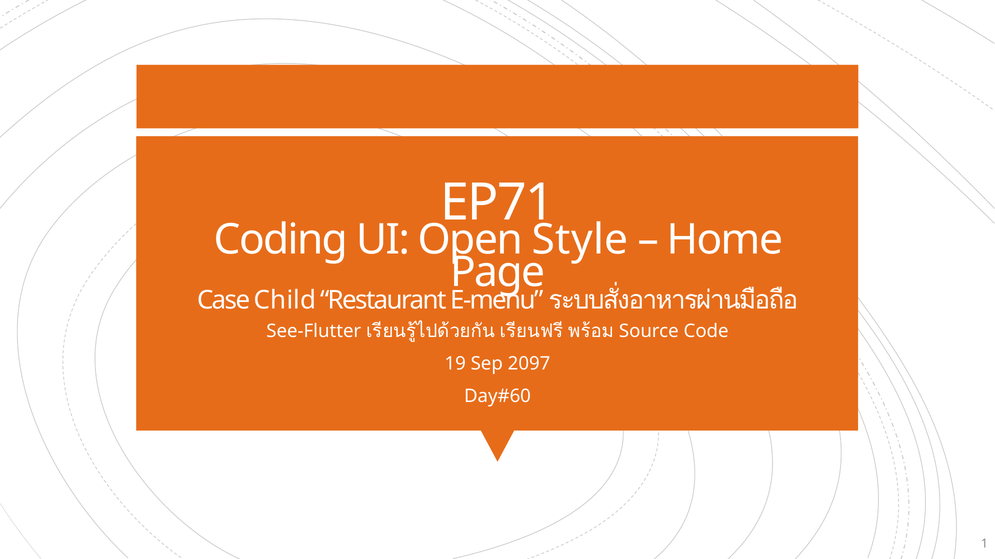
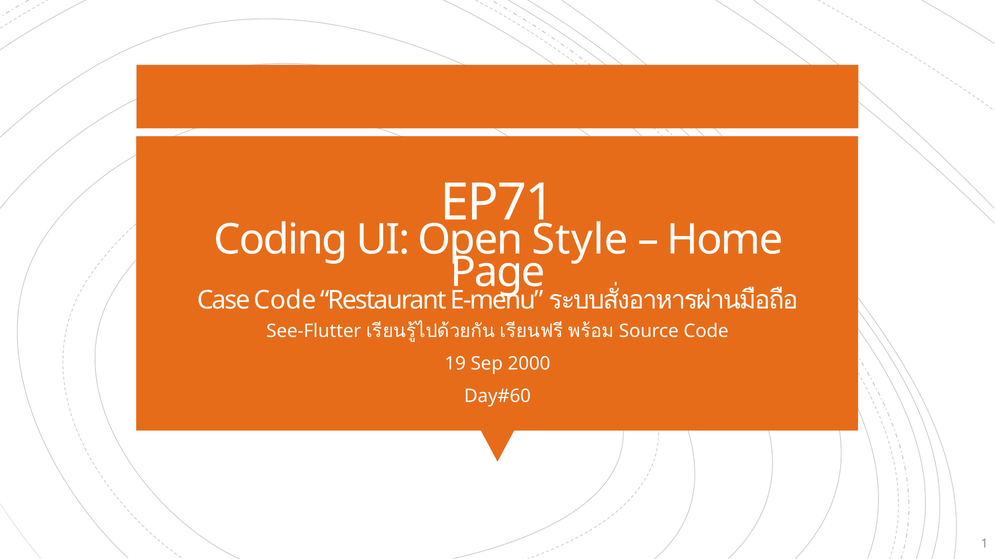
Case Child: Child -> Code
2097: 2097 -> 2000
